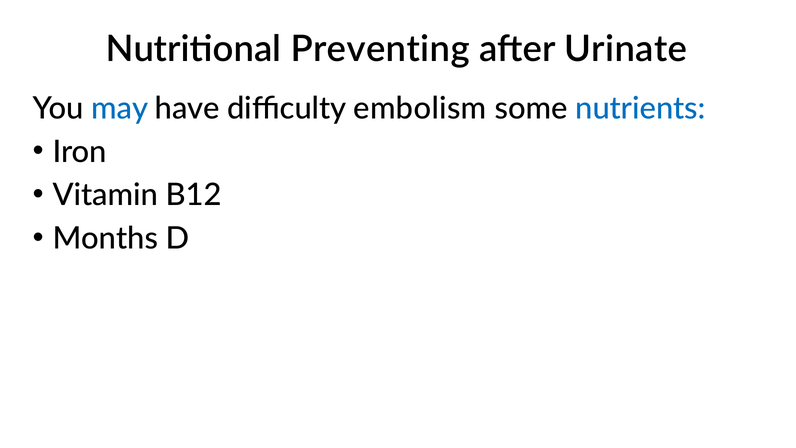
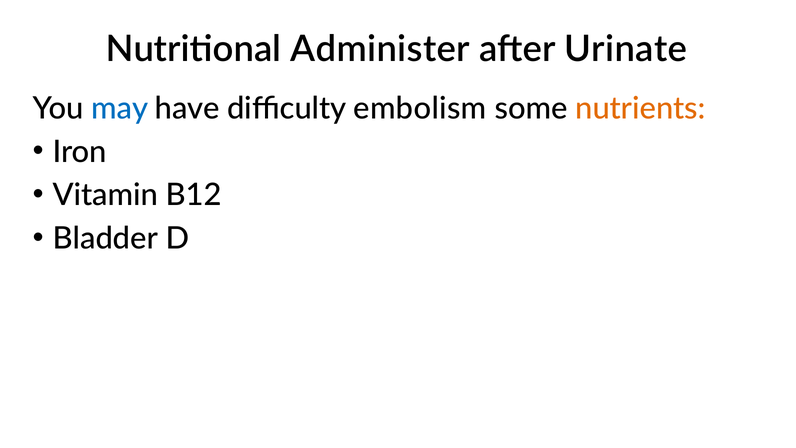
Preventing: Preventing -> Administer
nutrients colour: blue -> orange
Months: Months -> Bladder
